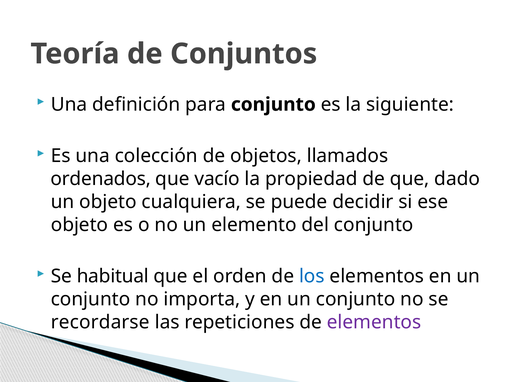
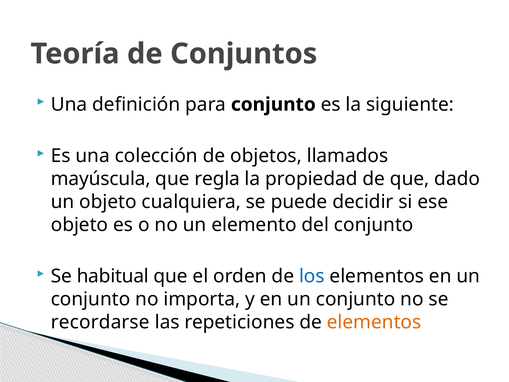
ordenados: ordenados -> mayúscula
vacío: vacío -> regla
elementos at (374, 322) colour: purple -> orange
